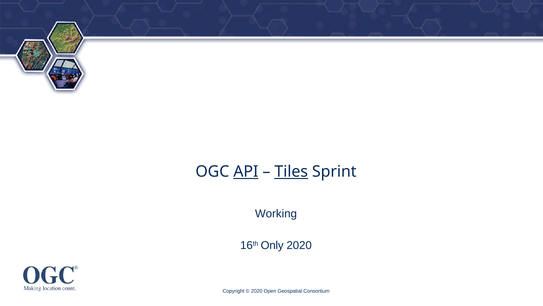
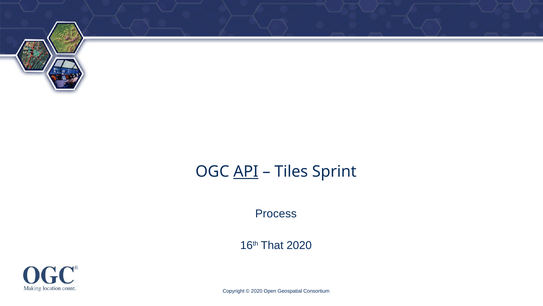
Tiles underline: present -> none
Working: Working -> Process
Only: Only -> That
